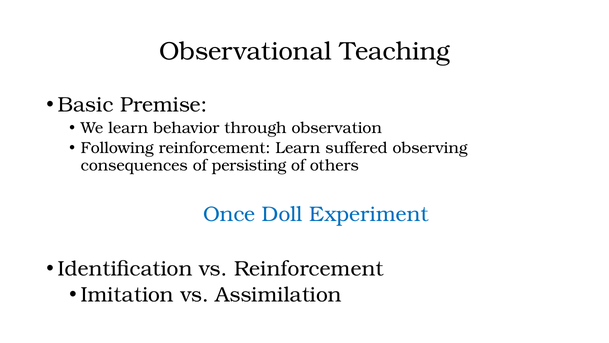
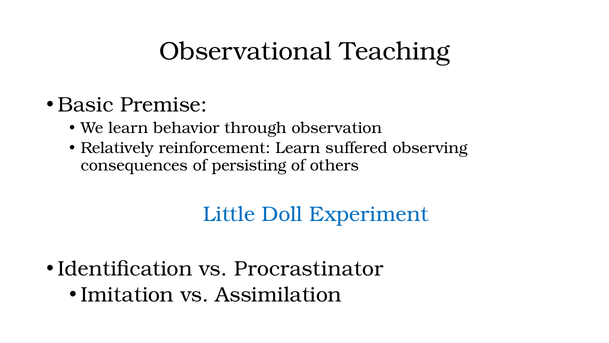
Following: Following -> Relatively
Once: Once -> Little
vs Reinforcement: Reinforcement -> Procrastinator
